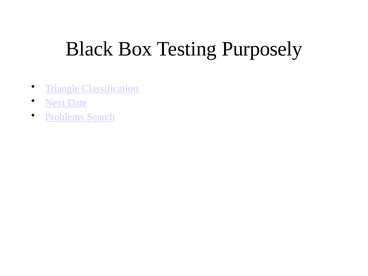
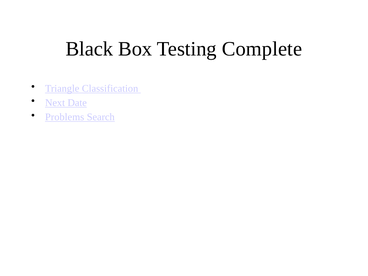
Purposely: Purposely -> Complete
